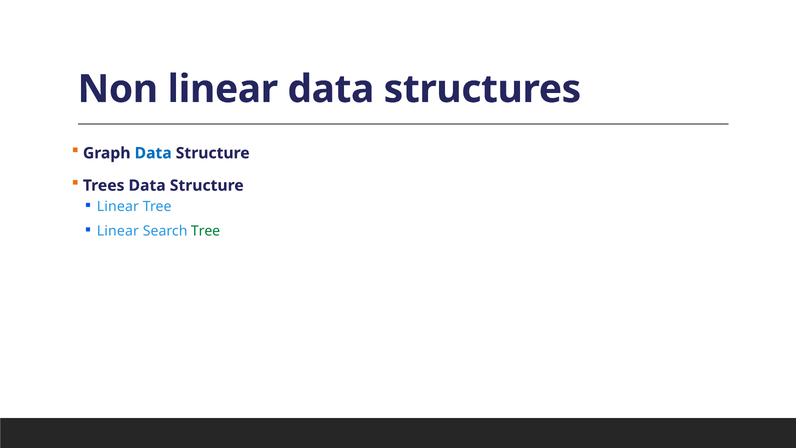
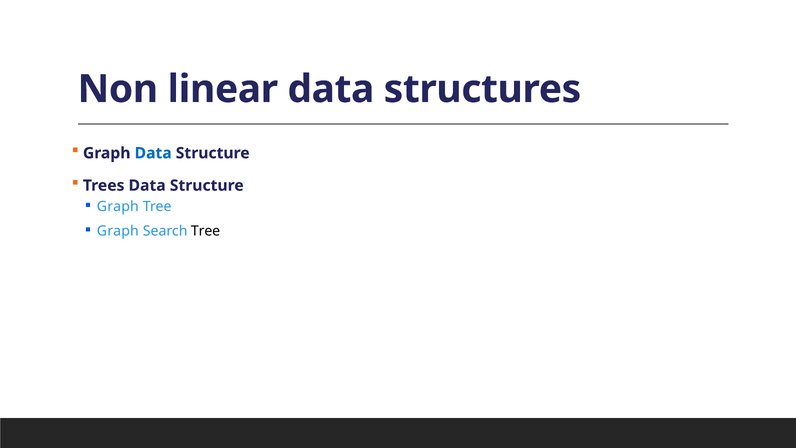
Linear at (118, 207): Linear -> Graph
Linear at (118, 231): Linear -> Graph
Tree at (206, 231) colour: green -> black
